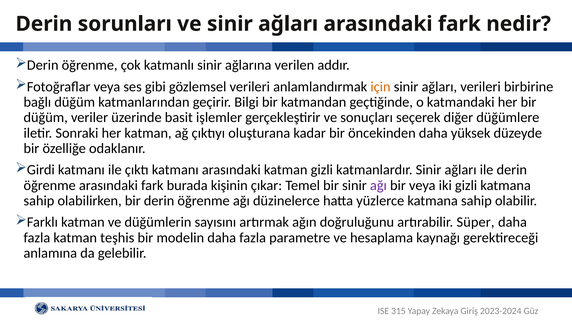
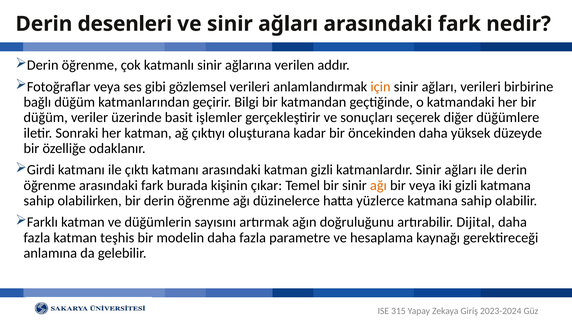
sorunları: sorunları -> desenleri
ağı at (378, 185) colour: purple -> orange
Süper: Süper -> Dijital
